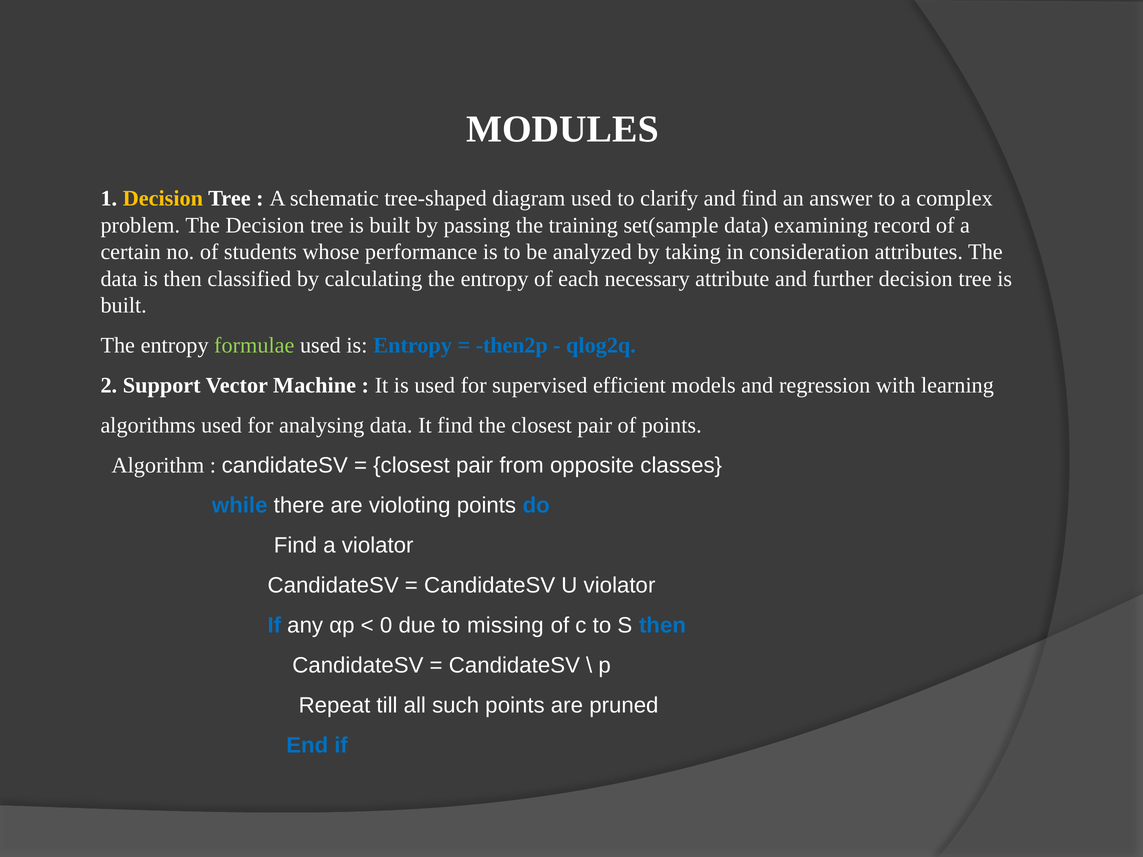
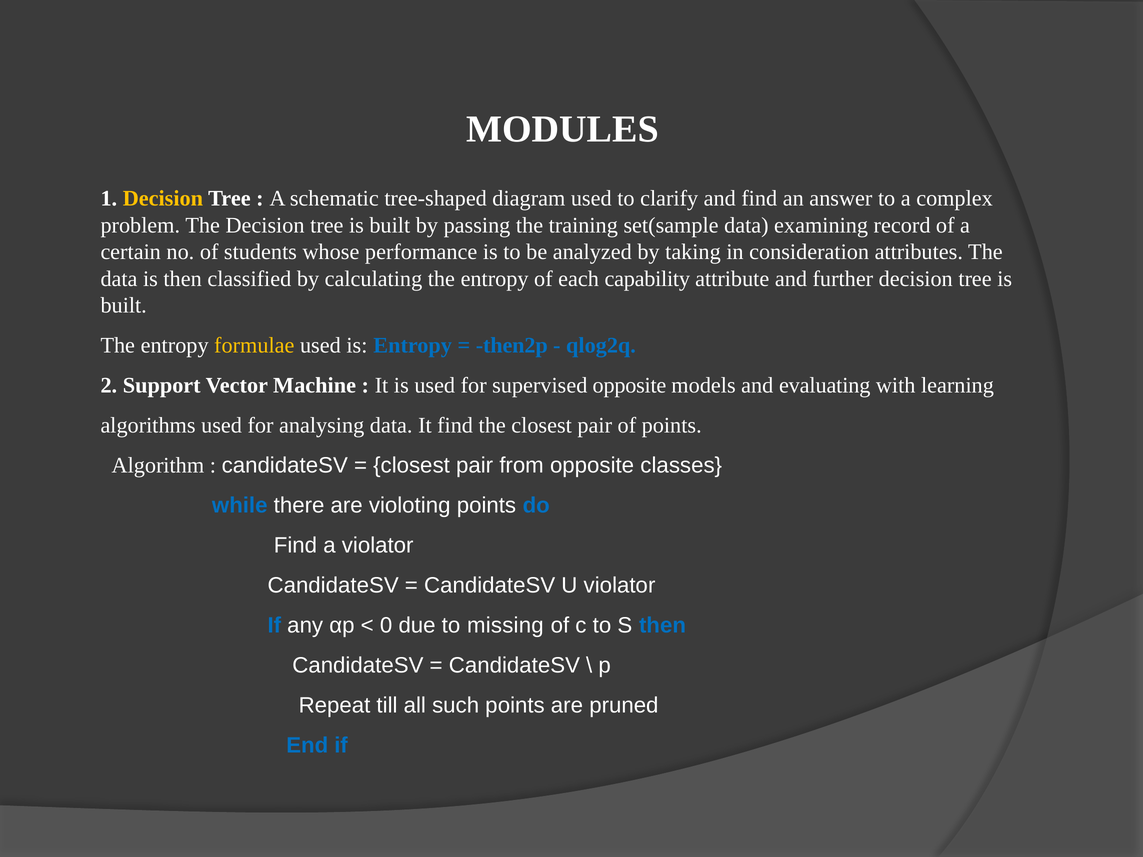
necessary: necessary -> capability
formulae colour: light green -> yellow
supervised efficient: efficient -> opposite
regression: regression -> evaluating
